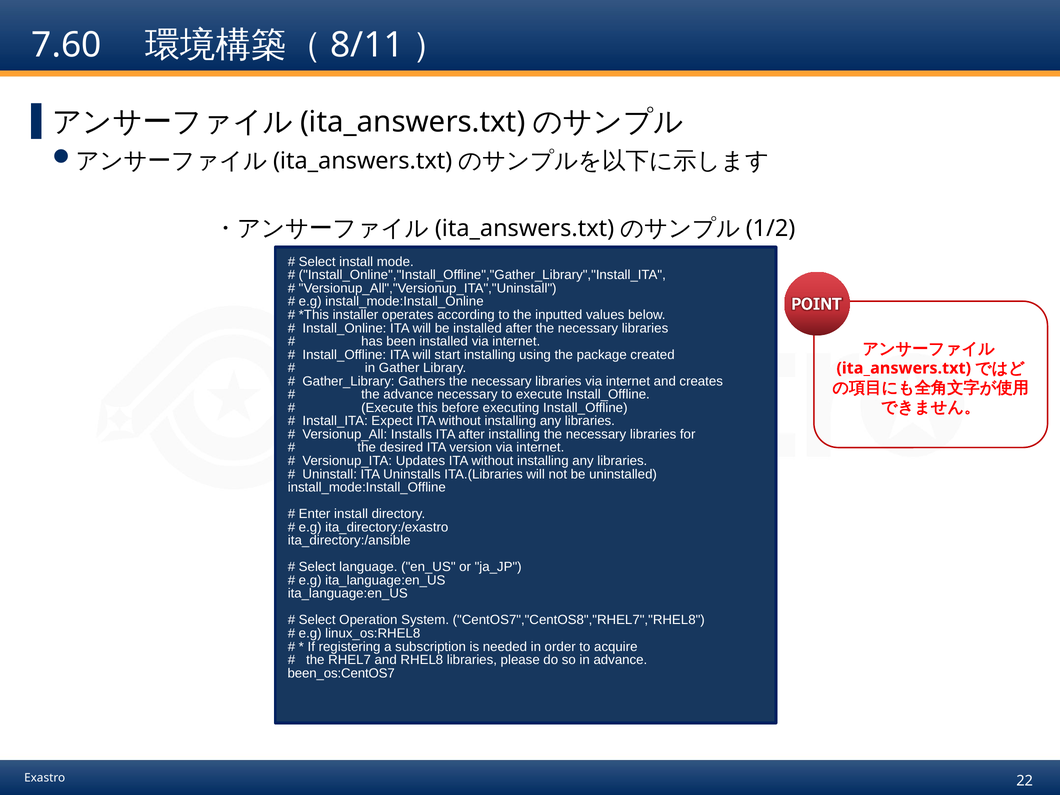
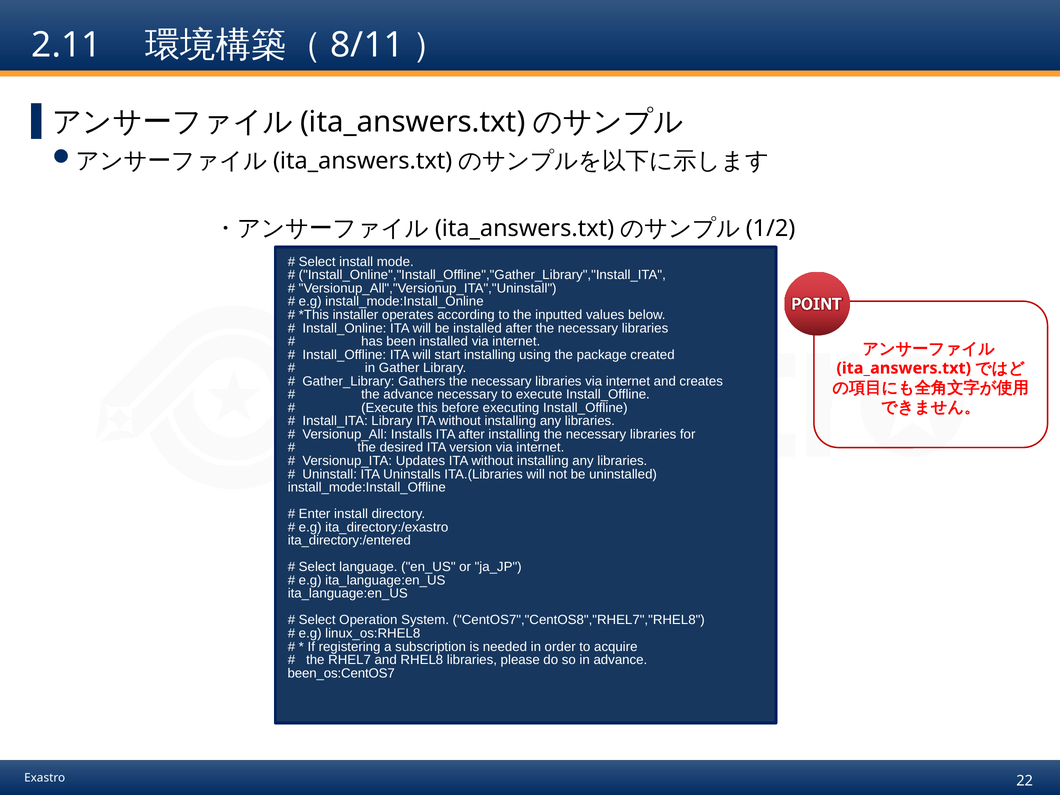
7.60: 7.60 -> 2.11
Install_ITA Expect: Expect -> Library
ita_directory:/ansible: ita_directory:/ansible -> ita_directory:/entered
